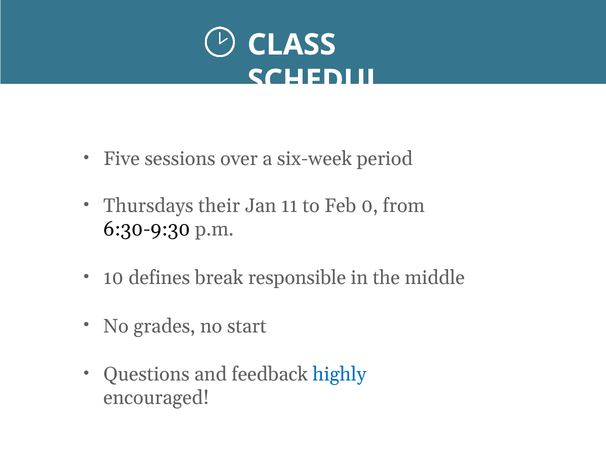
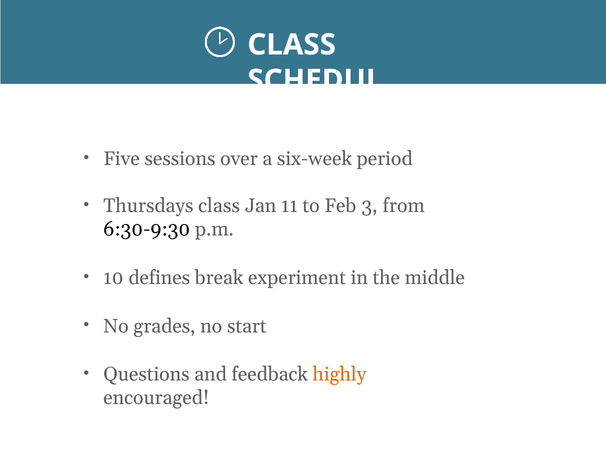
Thursdays their: their -> class
0: 0 -> 3
responsible: responsible -> experiment
highly colour: blue -> orange
